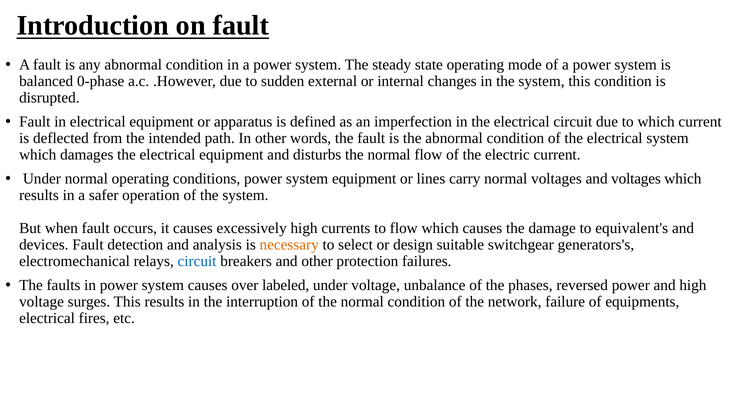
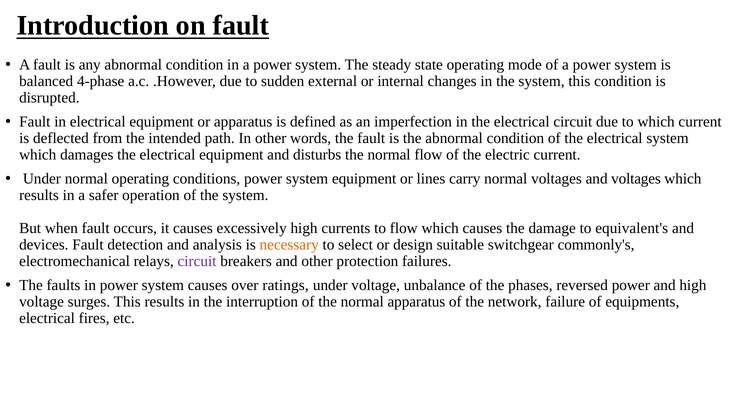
0-phase: 0-phase -> 4-phase
generators's: generators's -> commonly's
circuit at (197, 261) colour: blue -> purple
labeled: labeled -> ratings
normal condition: condition -> apparatus
